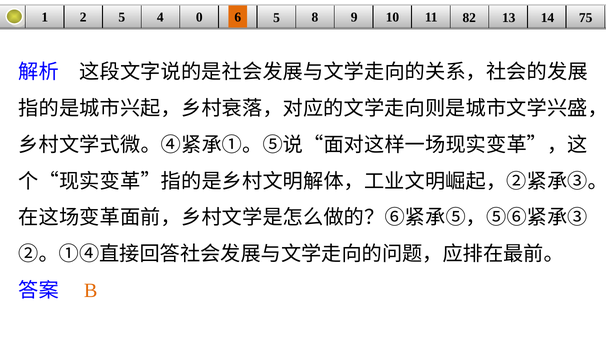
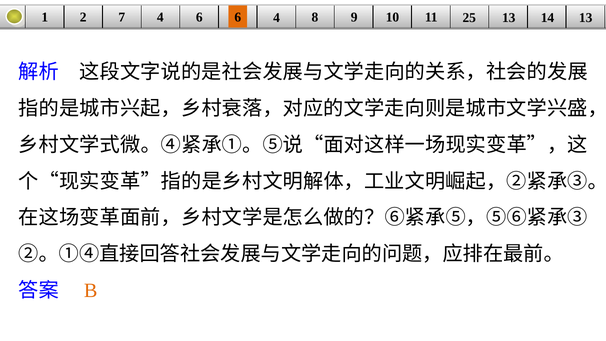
2 5: 5 -> 7
4 0: 0 -> 6
6 5: 5 -> 4
82: 82 -> 25
14 75: 75 -> 13
